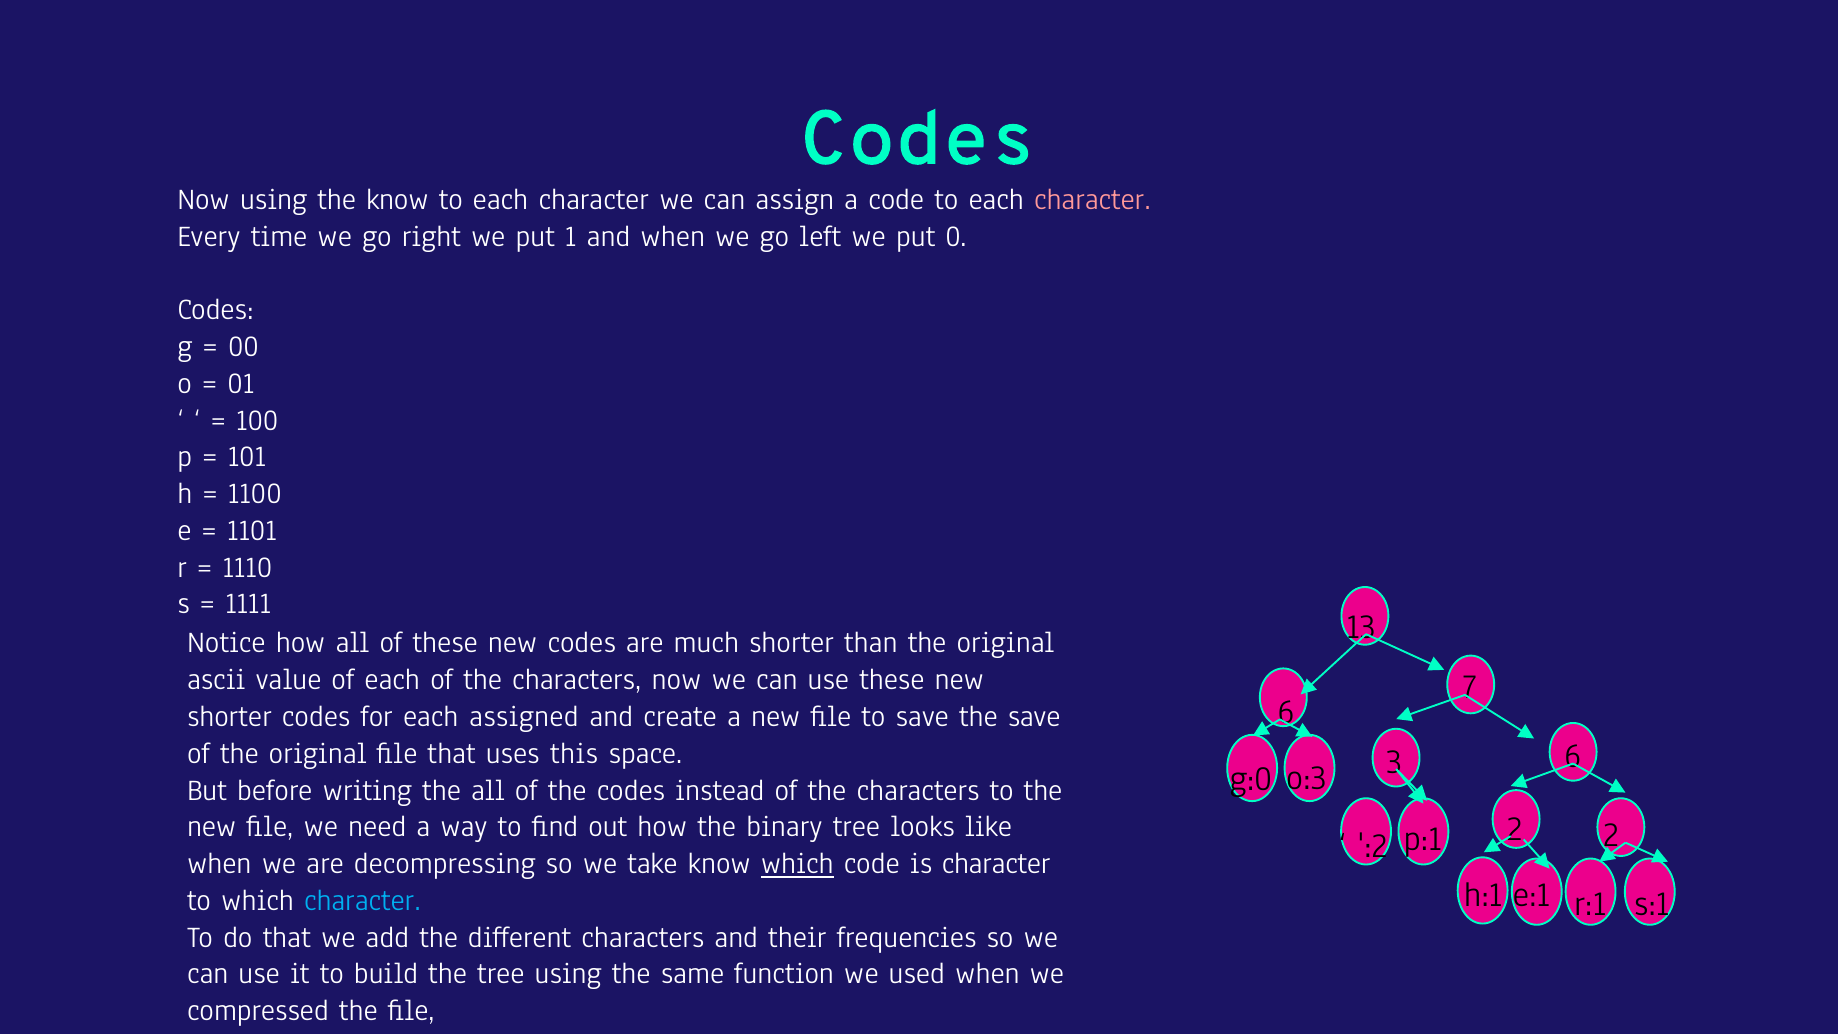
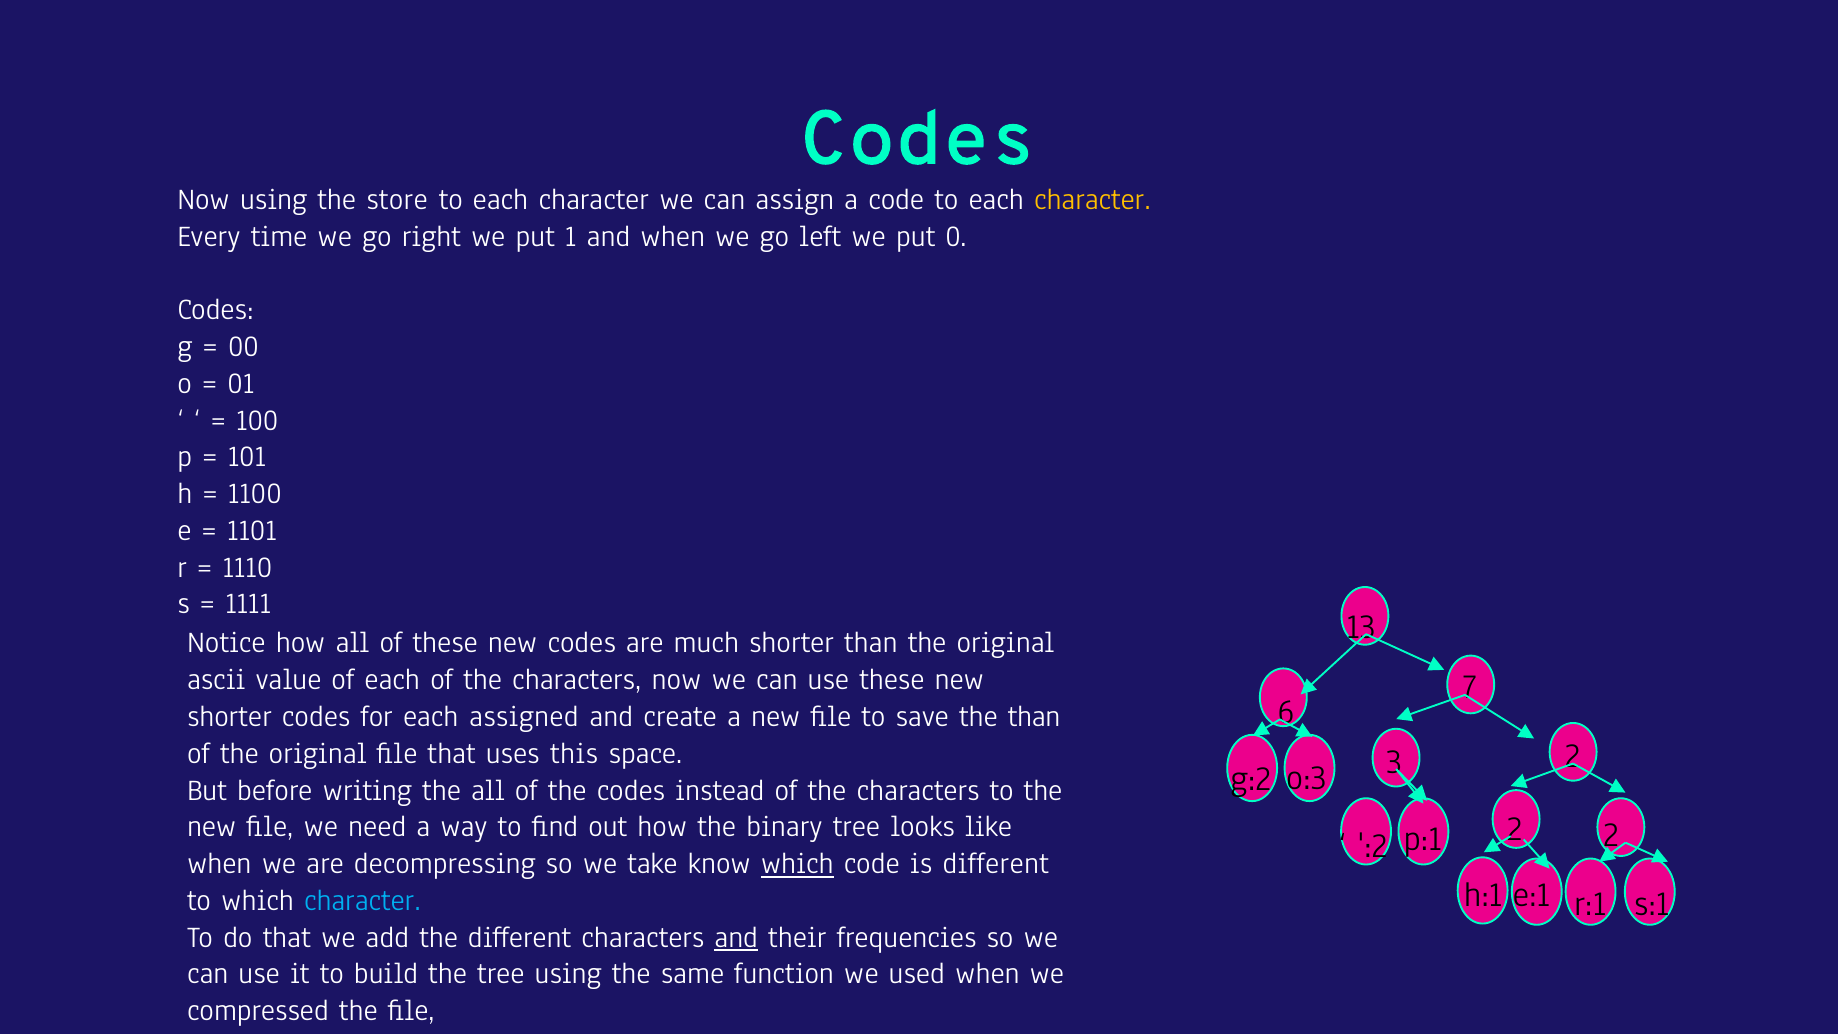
the know: know -> store
character at (1092, 199) colour: pink -> yellow
the save: save -> than
3 6: 6 -> 2
g:0: g:0 -> g:2
is character: character -> different
and at (736, 937) underline: none -> present
